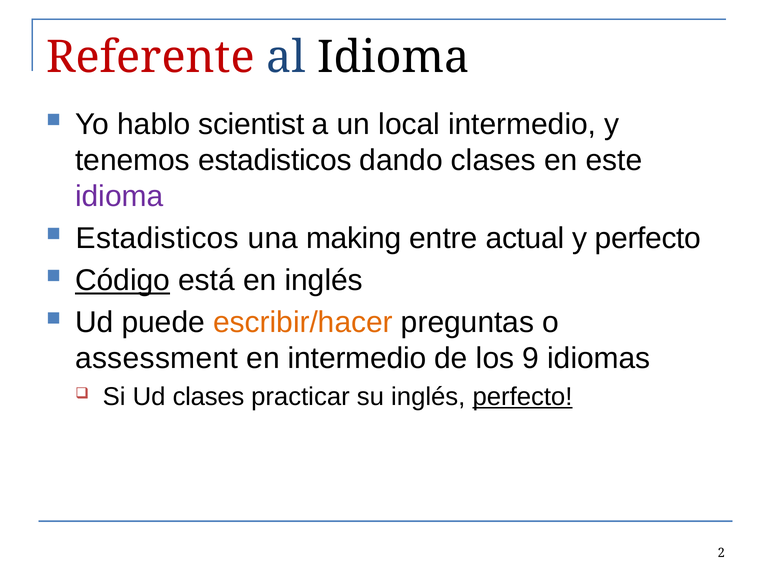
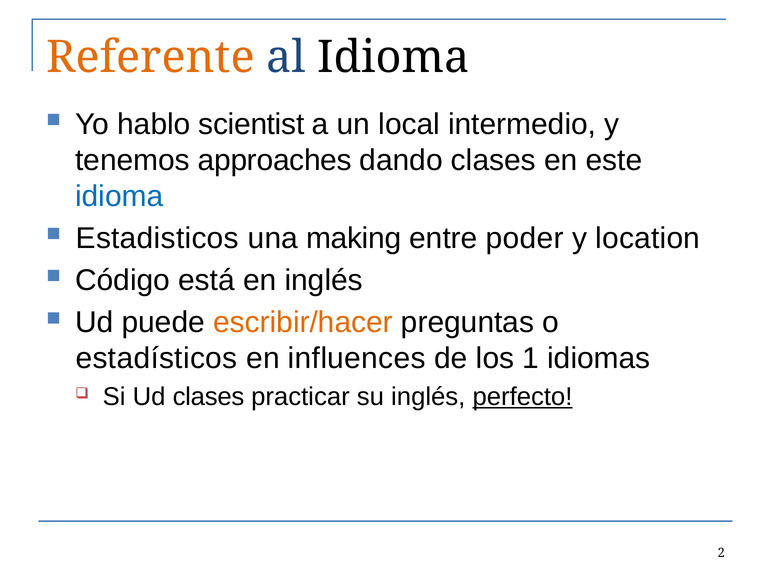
Referente colour: red -> orange
tenemos estadisticos: estadisticos -> approaches
idioma at (119, 196) colour: purple -> blue
actual: actual -> poder
y perfecto: perfecto -> location
Código underline: present -> none
assessment: assessment -> estadísticos
en intermedio: intermedio -> influences
9: 9 -> 1
